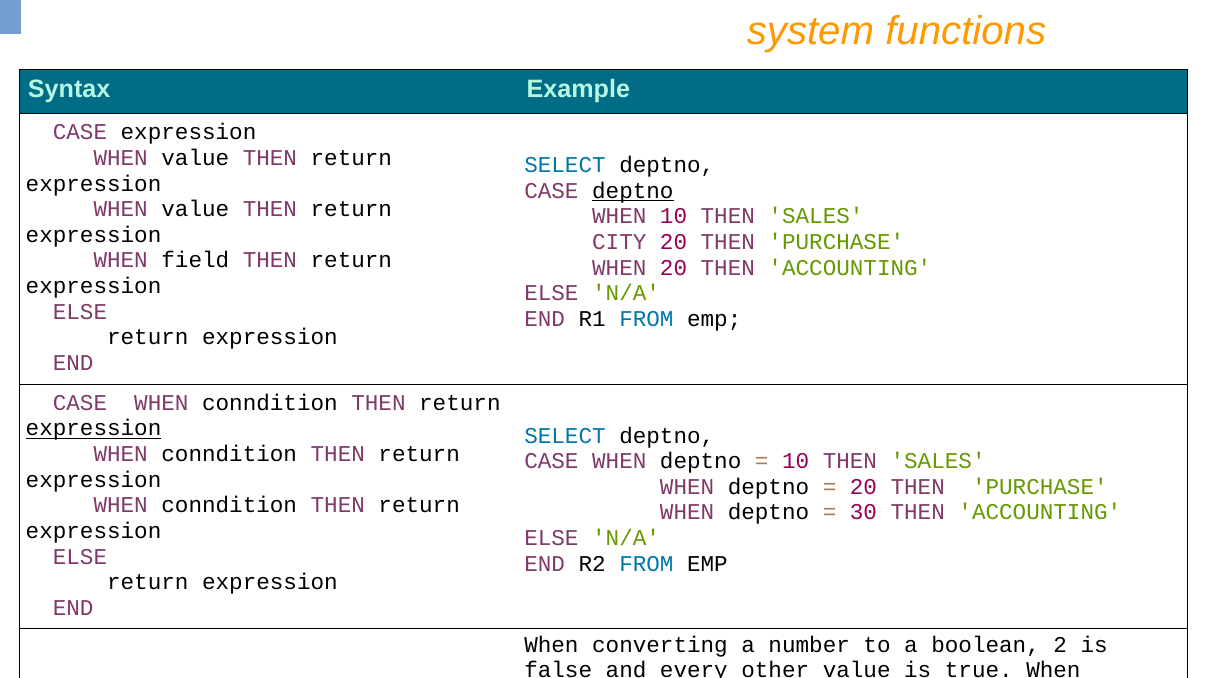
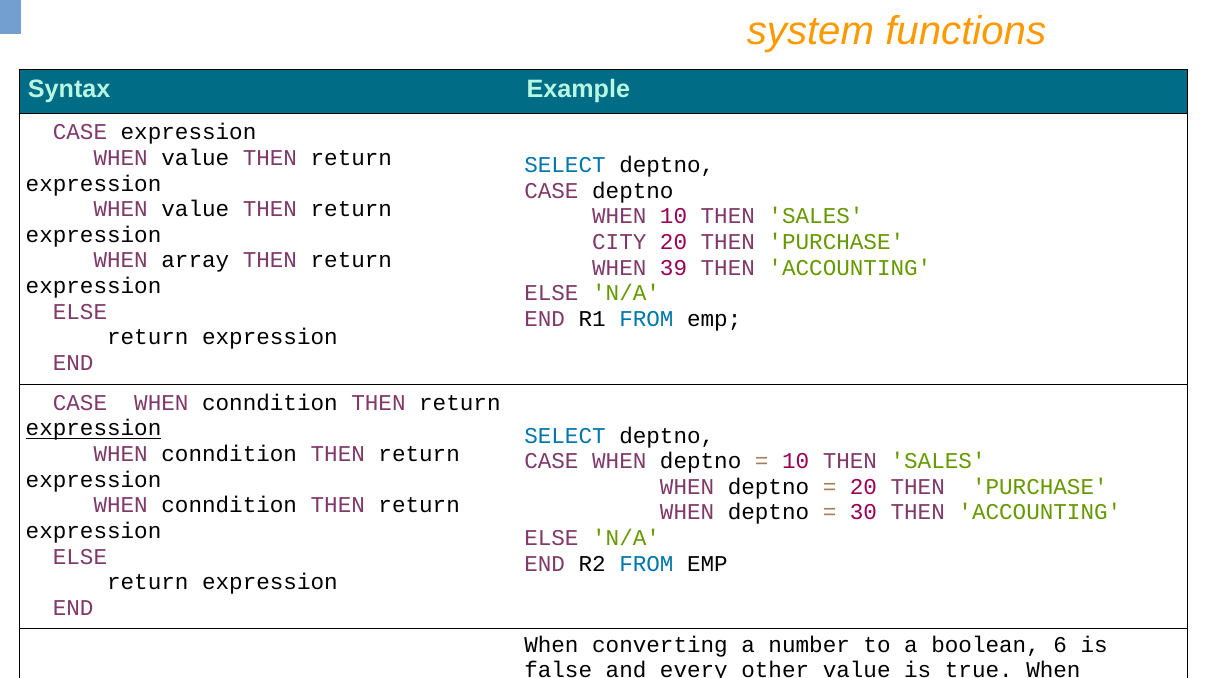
deptno at (633, 191) underline: present -> none
field: field -> array
WHEN 20: 20 -> 39
2: 2 -> 6
